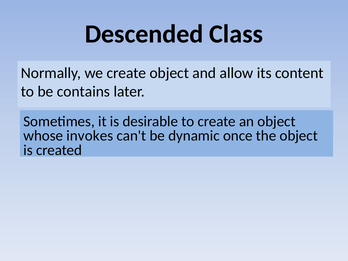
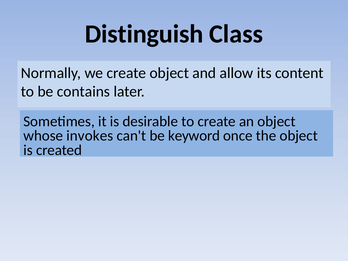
Descended: Descended -> Distinguish
dynamic: dynamic -> keyword
